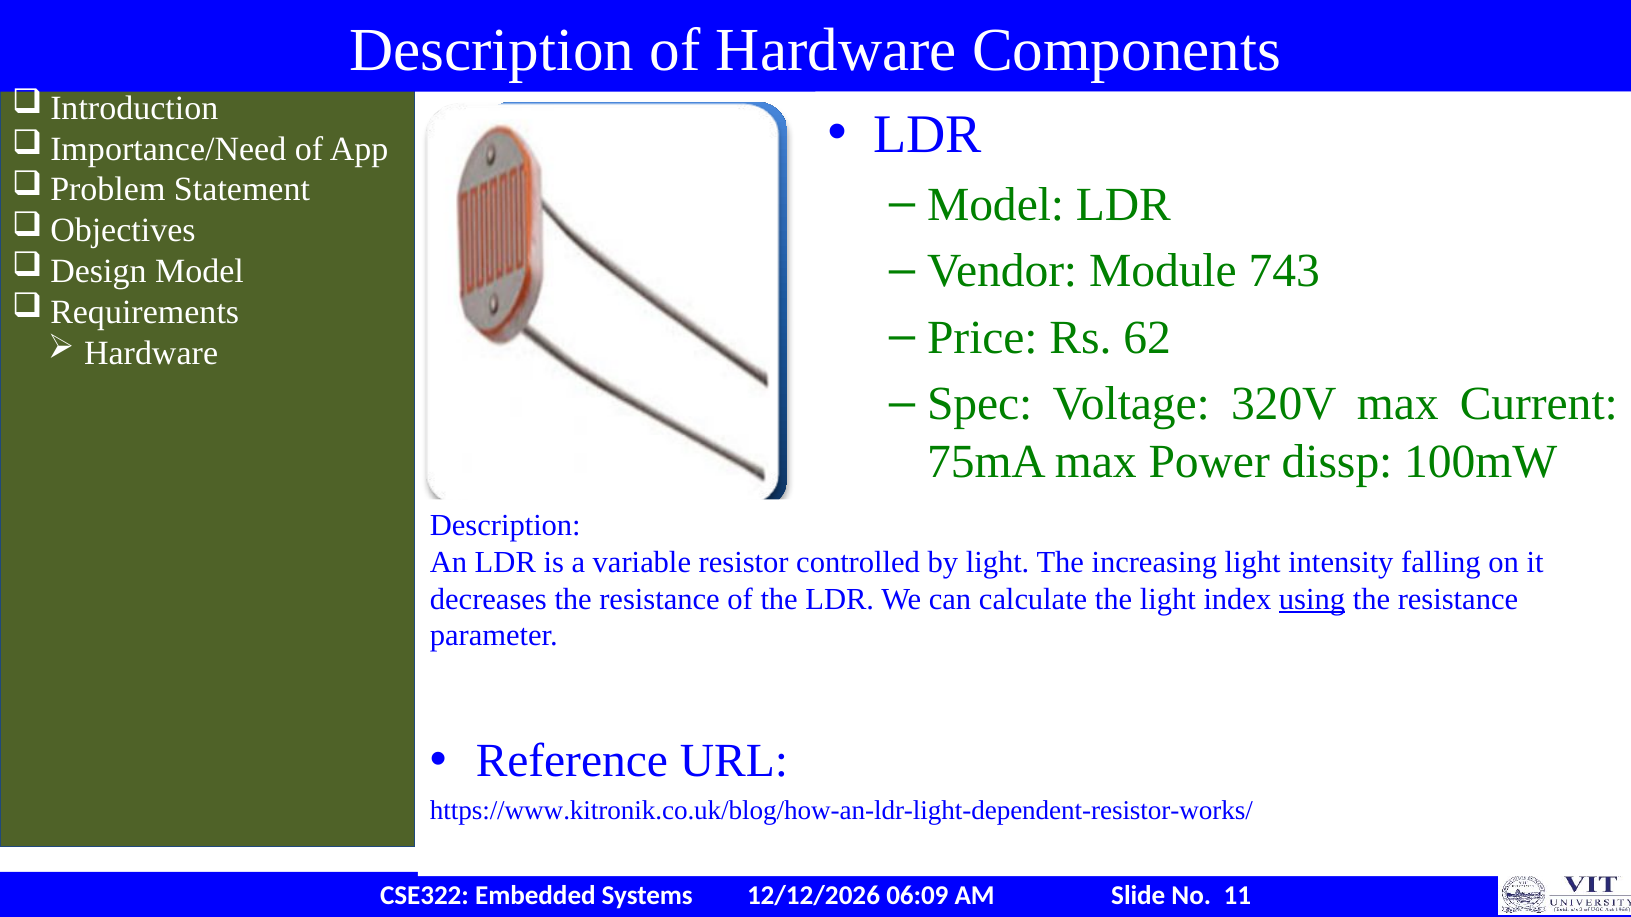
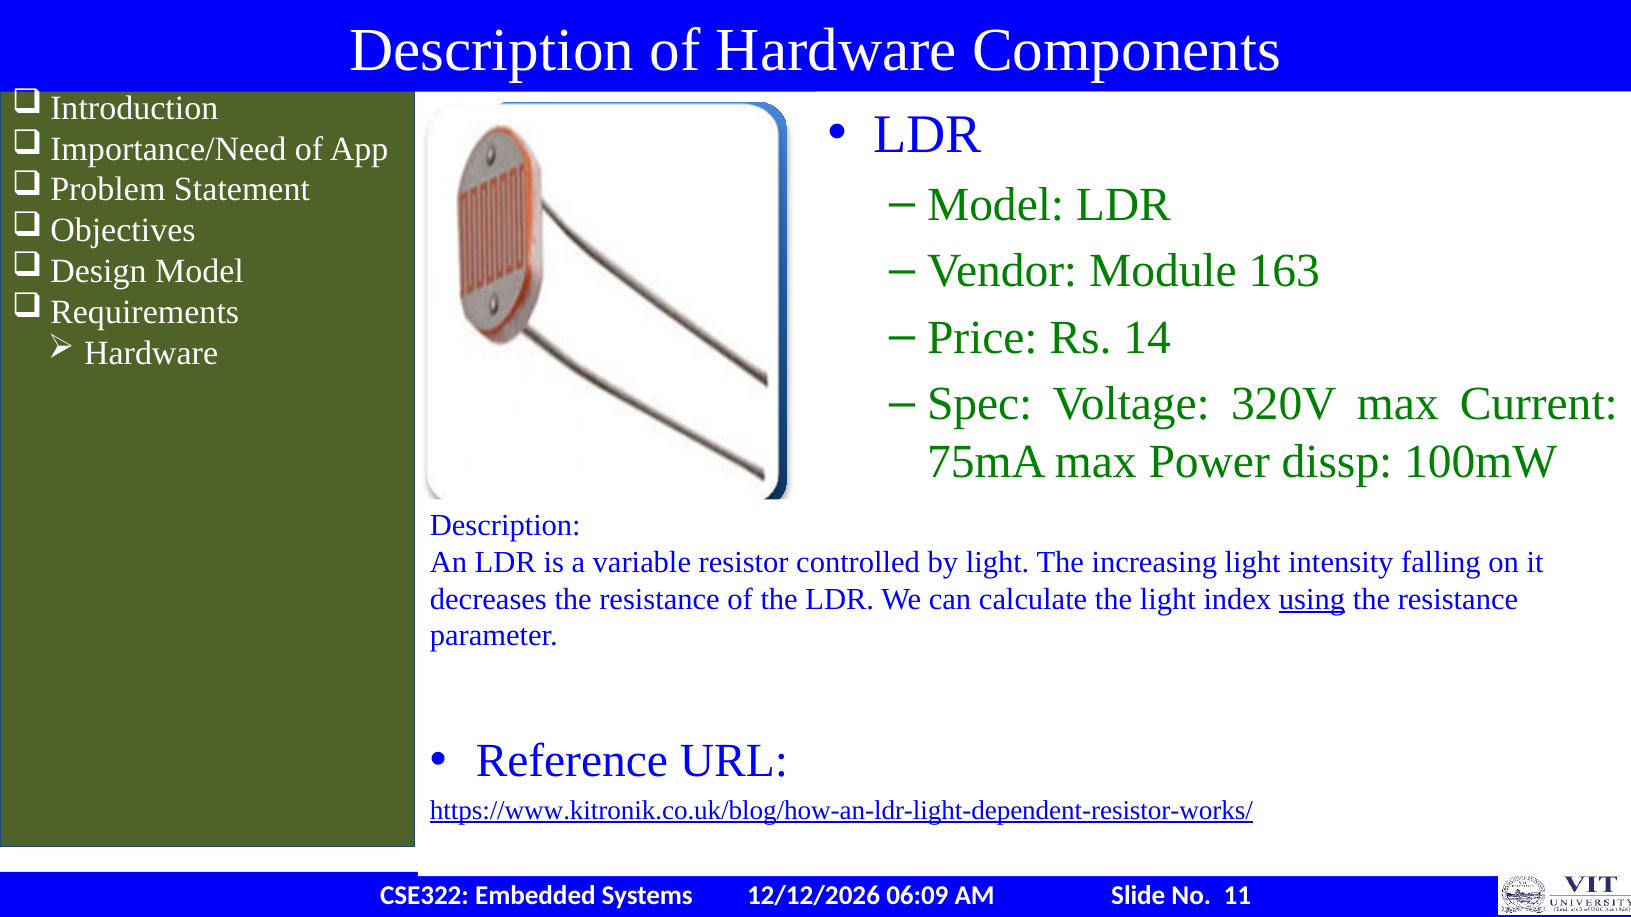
743: 743 -> 163
62: 62 -> 14
https://www.kitronik.co.uk/blog/how-an-ldr-light-dependent-resistor-works/ underline: none -> present
